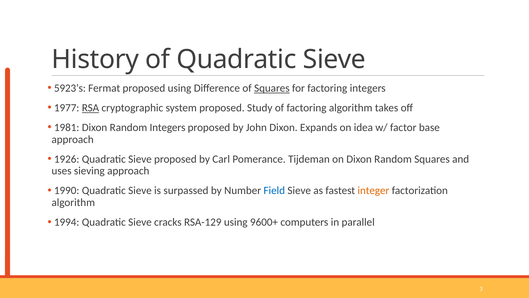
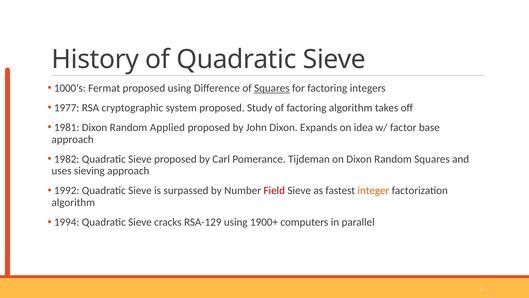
5923’s: 5923’s -> 1000’s
RSA underline: present -> none
Random Integers: Integers -> Applied
1926: 1926 -> 1982
1990: 1990 -> 1992
Field colour: blue -> red
9600+: 9600+ -> 1900+
